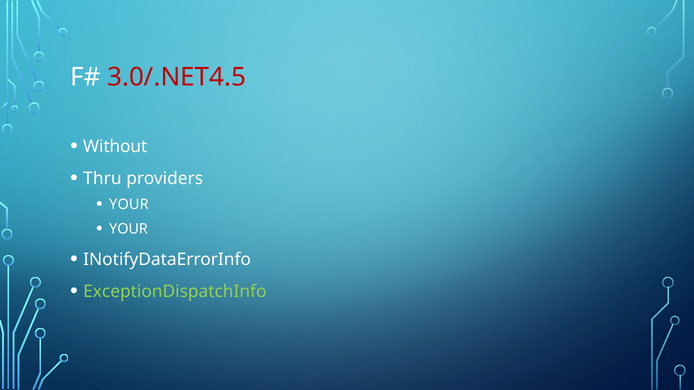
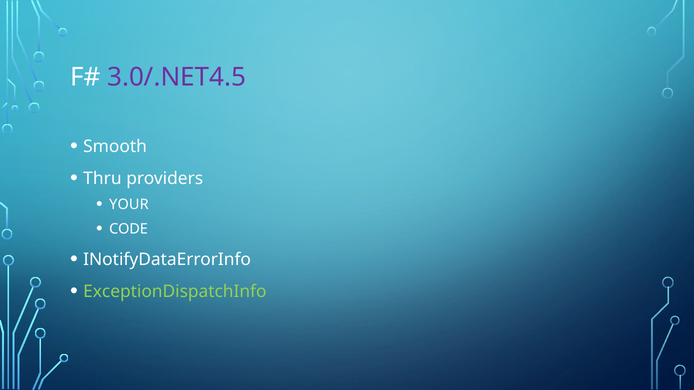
3.0/.NET4.5 colour: red -> purple
Without: Without -> Smooth
YOUR at (129, 229): YOUR -> CODE
